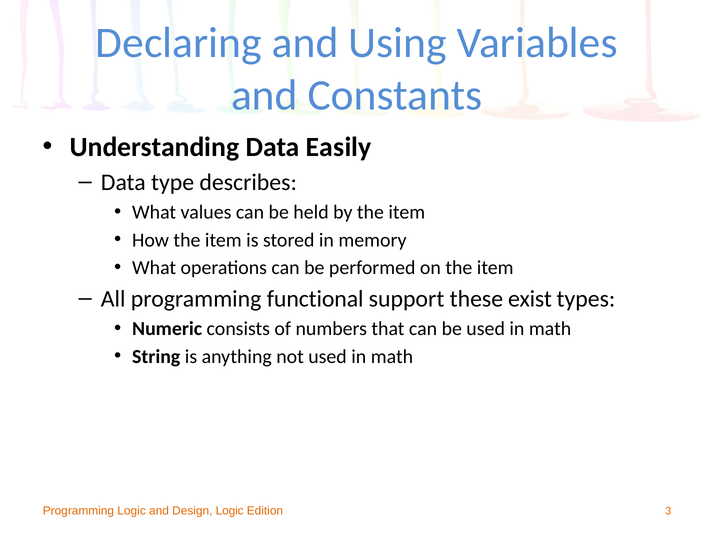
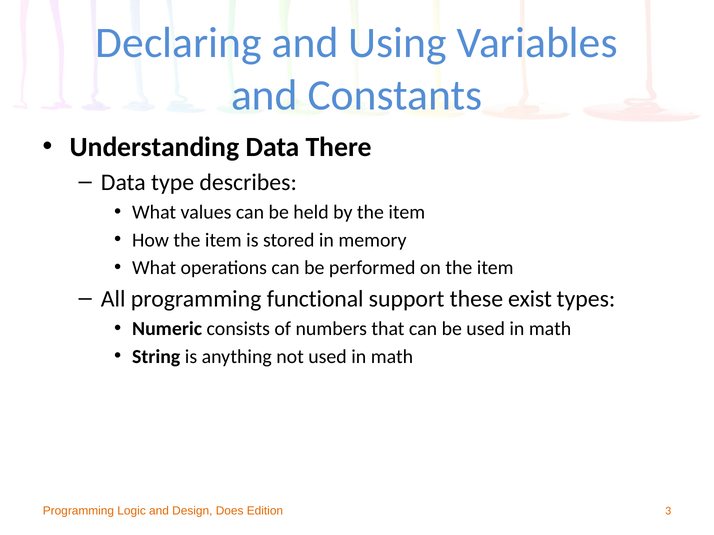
Easily: Easily -> There
Design Logic: Logic -> Does
